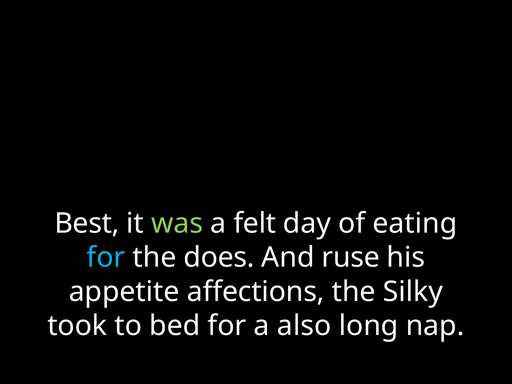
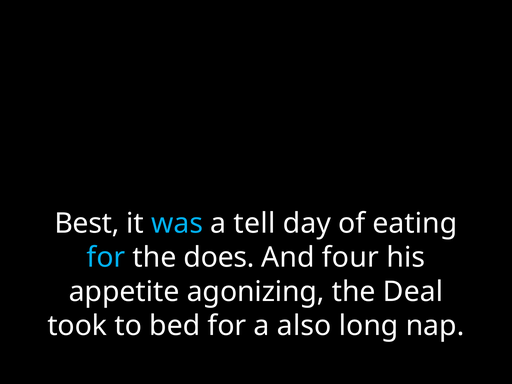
was colour: light green -> light blue
felt: felt -> tell
ruse: ruse -> four
affections: affections -> agonizing
Silky: Silky -> Deal
